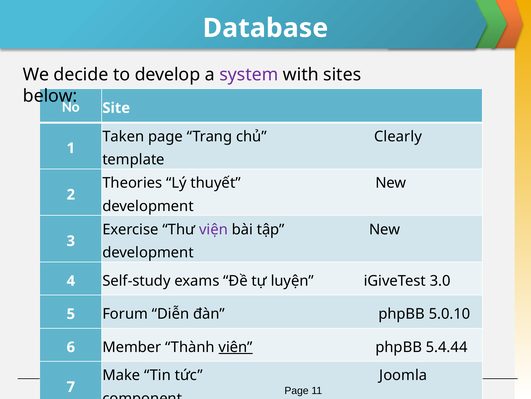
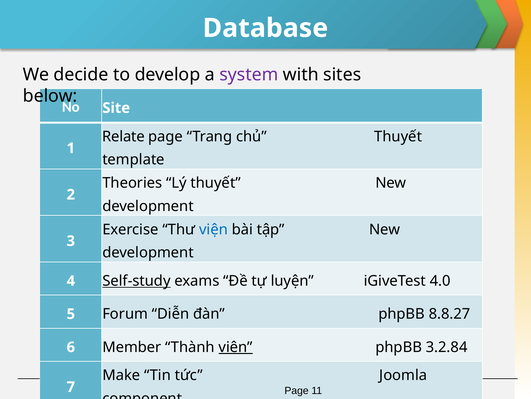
Taken: Taken -> Relate
chủ Clearly: Clearly -> Thuyết
viện colour: purple -> blue
Self-study underline: none -> present
3.0: 3.0 -> 4.0
5.0.10: 5.0.10 -> 8.8.27
5.4.44: 5.4.44 -> 3.2.84
